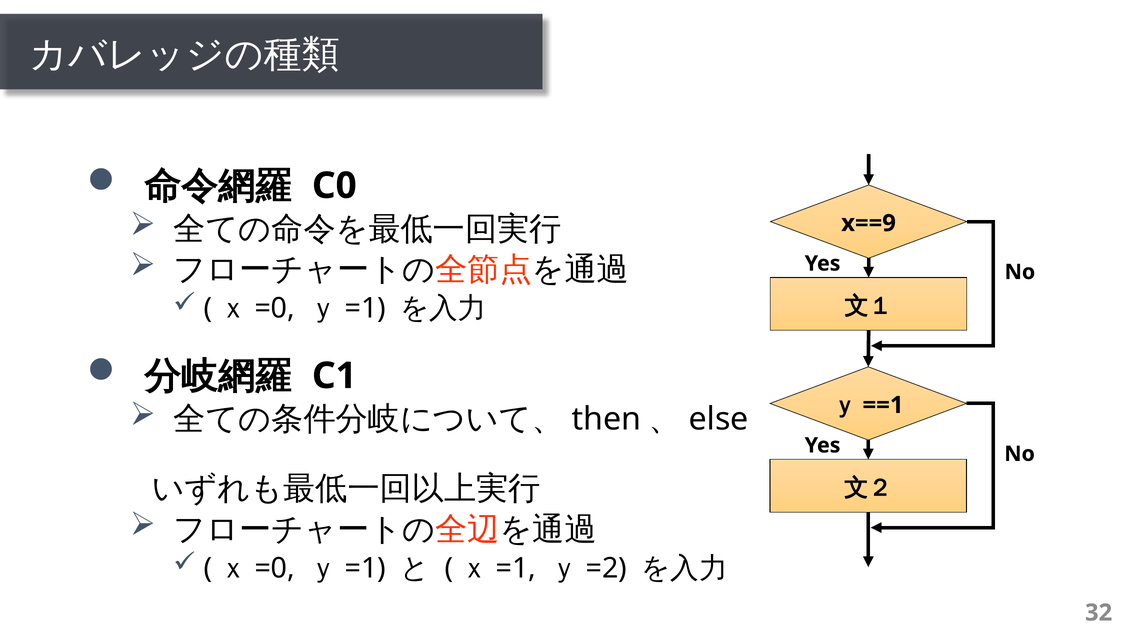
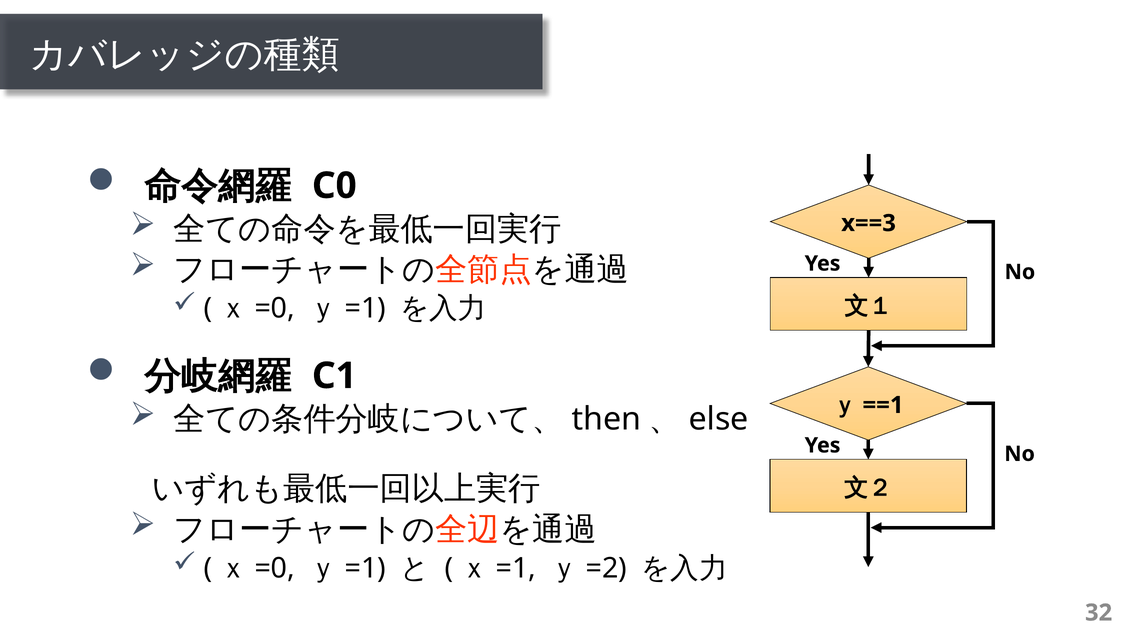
x==9: x==9 -> x==3
